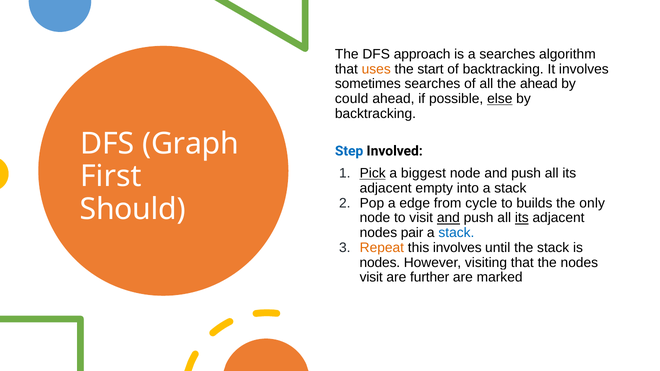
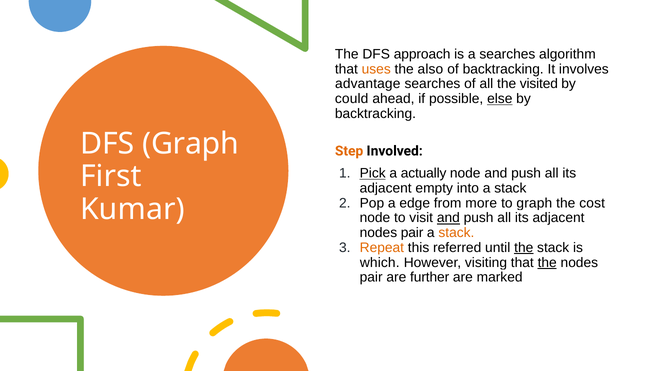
start: start -> also
sometimes: sometimes -> advantage
the ahead: ahead -> visited
Step colour: blue -> orange
biggest: biggest -> actually
cycle: cycle -> more
to builds: builds -> graph
only: only -> cost
Should: Should -> Kumar
its at (522, 218) underline: present -> none
stack at (456, 233) colour: blue -> orange
this involves: involves -> referred
the at (524, 248) underline: none -> present
nodes at (380, 263): nodes -> which
the at (547, 263) underline: none -> present
visit at (371, 278): visit -> pair
